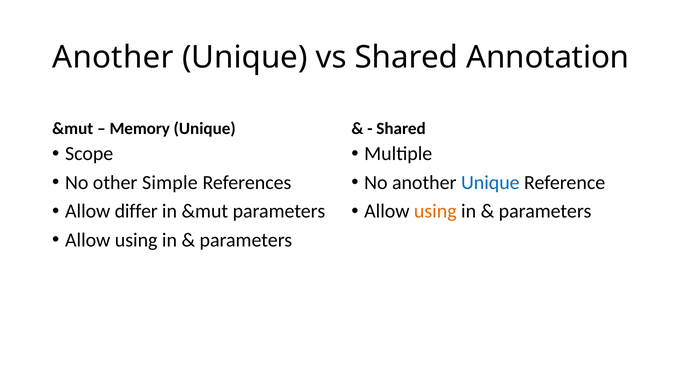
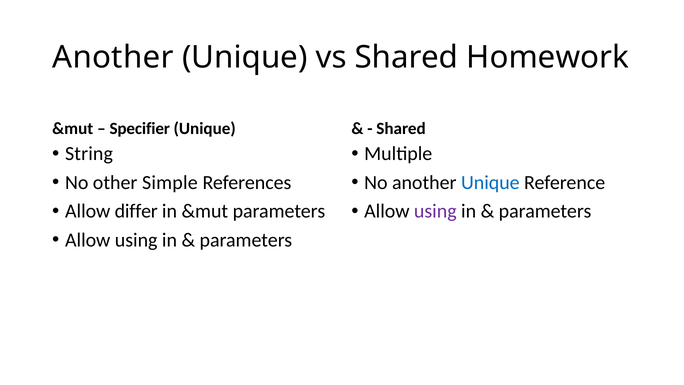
Annotation: Annotation -> Homework
Memory: Memory -> Specifier
Scope: Scope -> String
using at (435, 211) colour: orange -> purple
